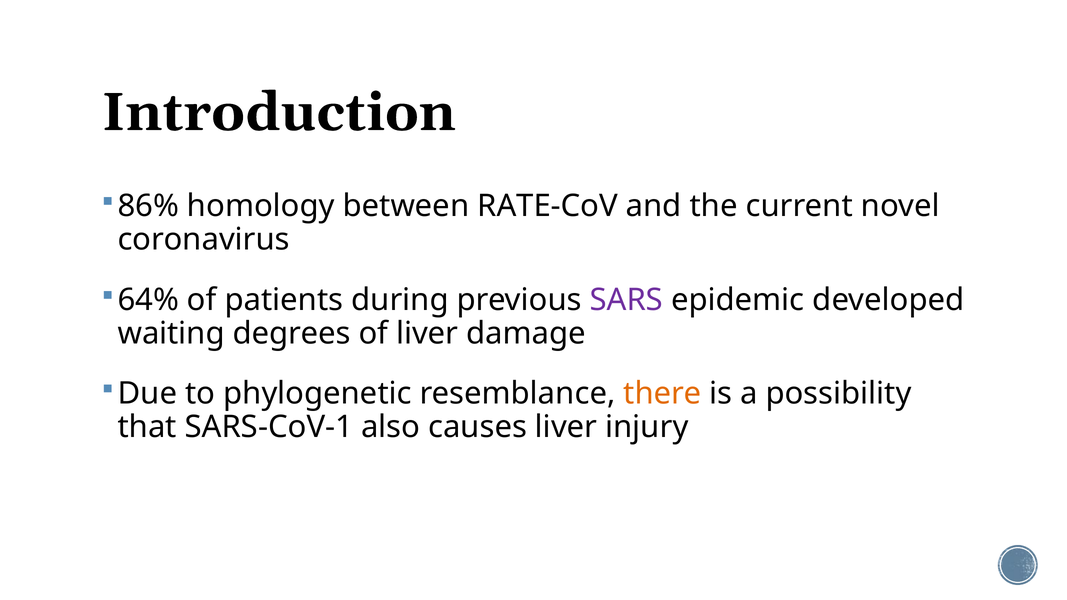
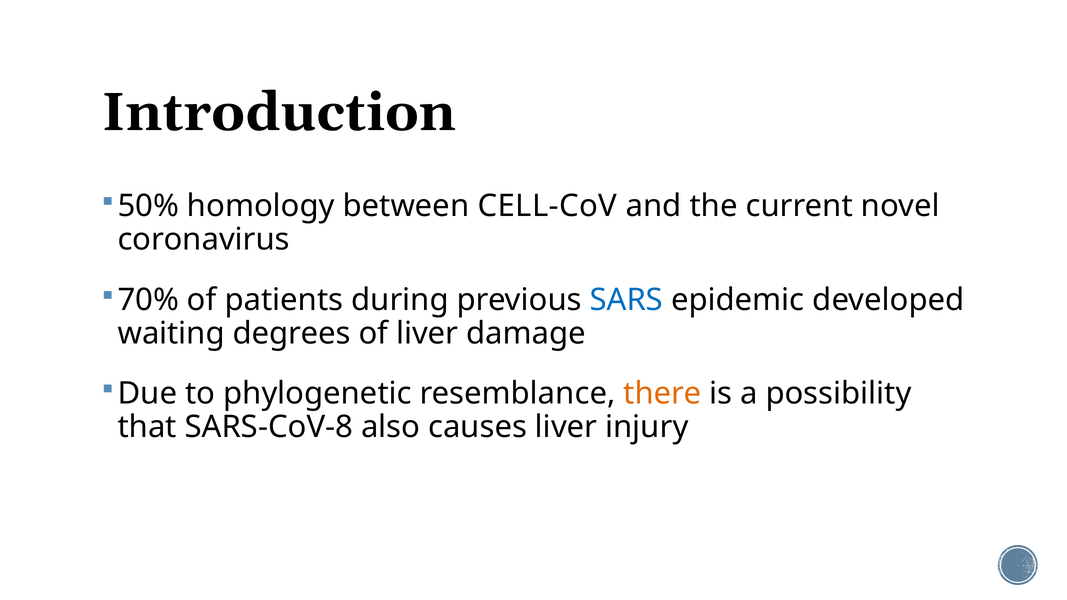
86%: 86% -> 50%
RATE-CoV: RATE-CoV -> CELL-CoV
64%: 64% -> 70%
SARS colour: purple -> blue
SARS-CoV-1: SARS-CoV-1 -> SARS-CoV-8
